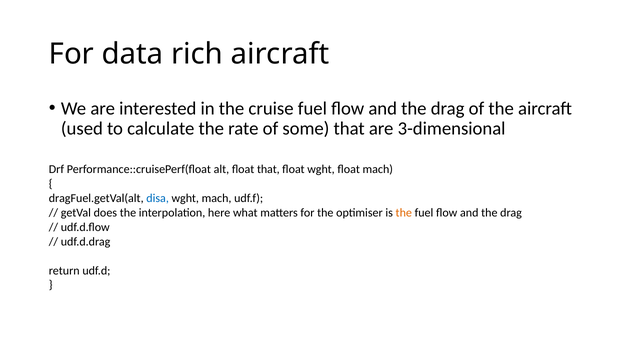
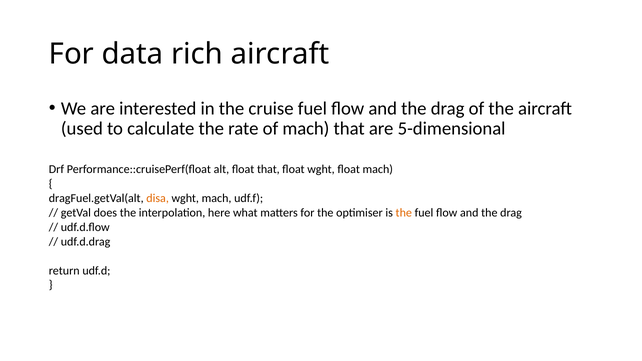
of some: some -> mach
3-dimensional: 3-dimensional -> 5-dimensional
disa colour: blue -> orange
